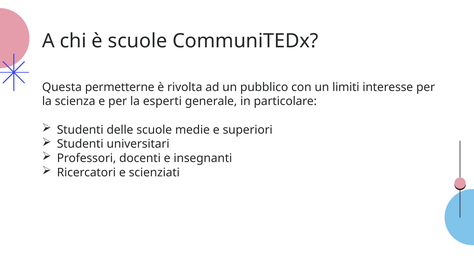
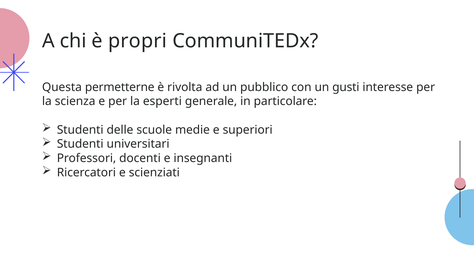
è scuole: scuole -> propri
limiti: limiti -> gusti
